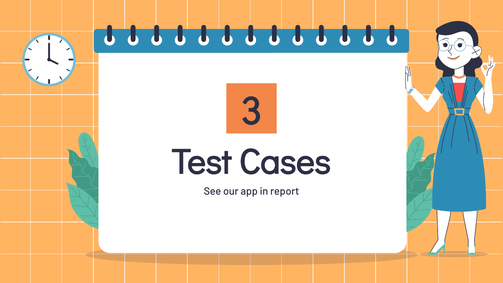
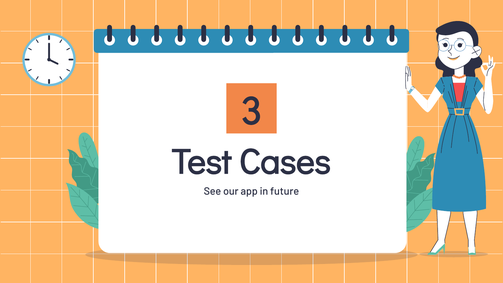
report: report -> future
